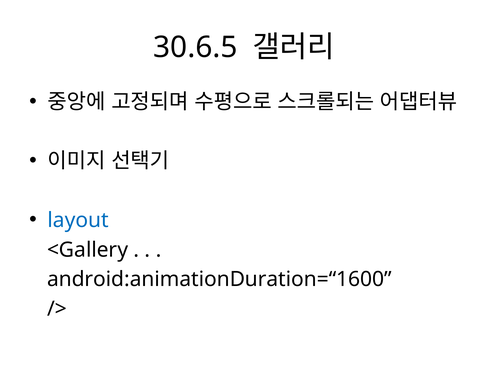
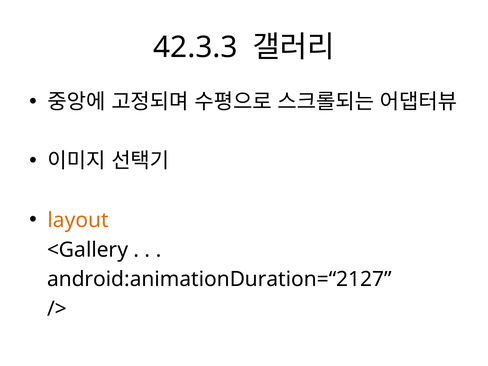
30.6.5: 30.6.5 -> 42.3.3
layout colour: blue -> orange
android:animationDuration=“1600: android:animationDuration=“1600 -> android:animationDuration=“2127
